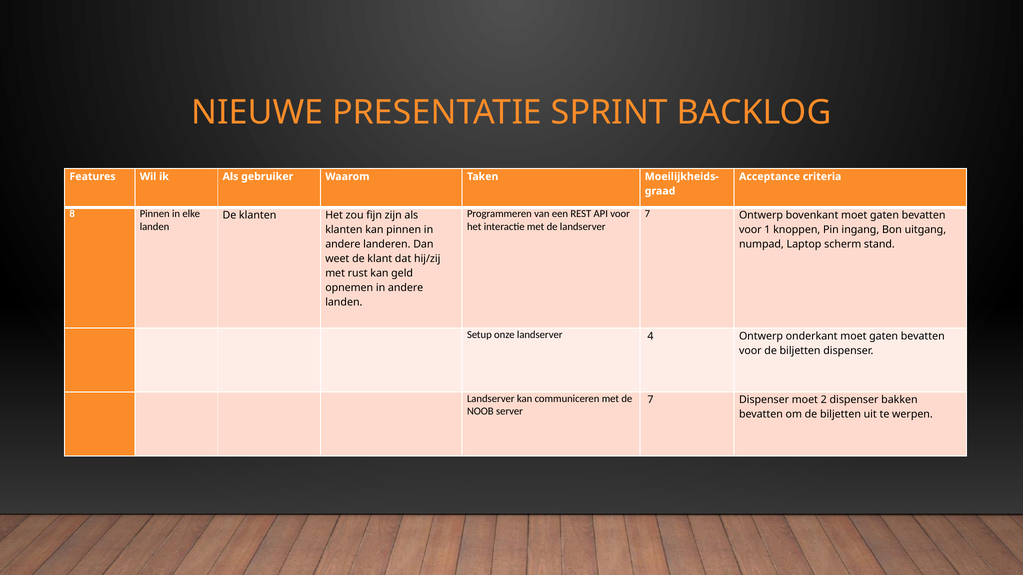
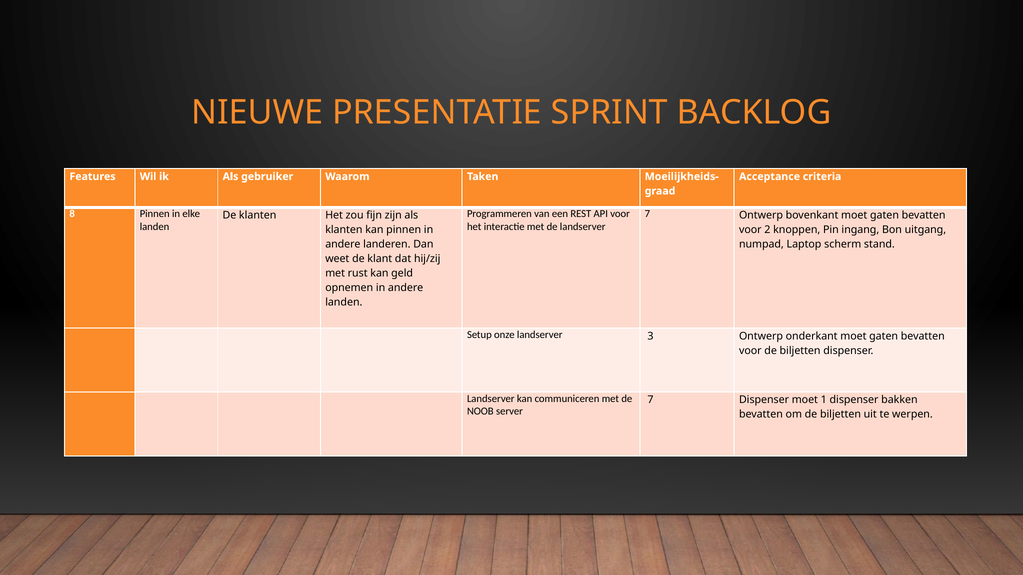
1: 1 -> 2
4: 4 -> 3
2: 2 -> 1
